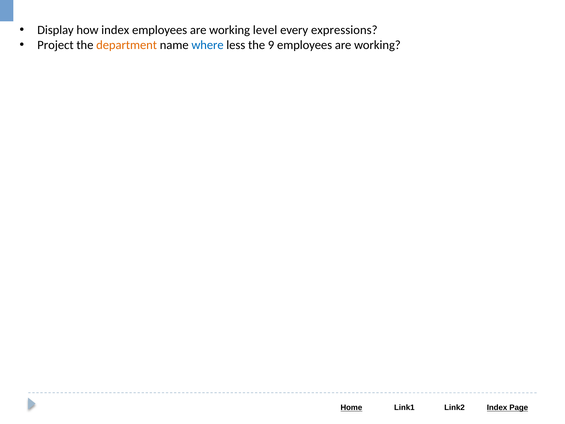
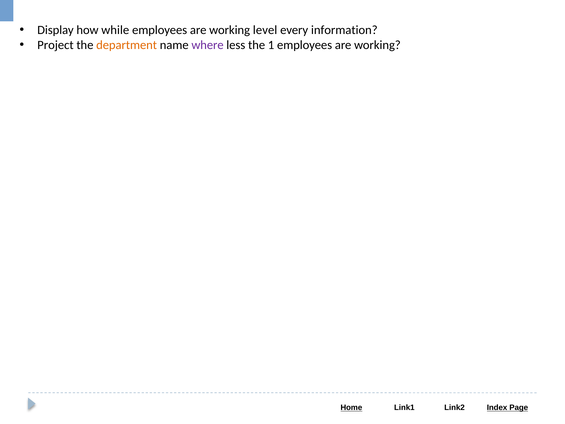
how index: index -> while
expressions: expressions -> information
where colour: blue -> purple
9: 9 -> 1
